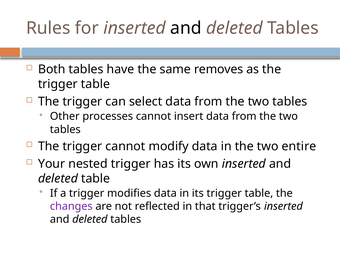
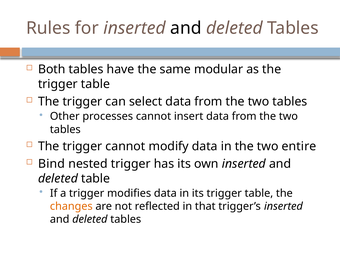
removes: removes -> modular
Your: Your -> Bind
changes colour: purple -> orange
